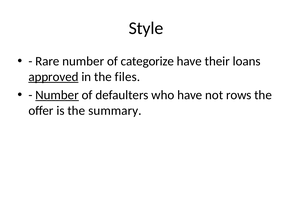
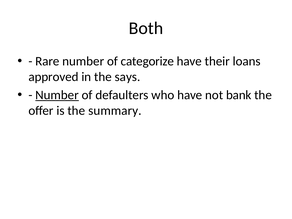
Style: Style -> Both
approved underline: present -> none
files: files -> says
rows: rows -> bank
